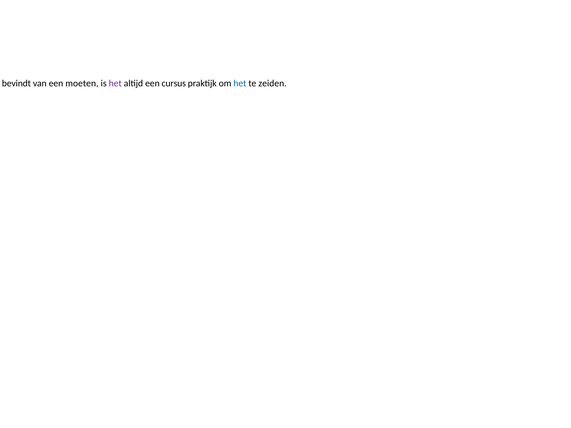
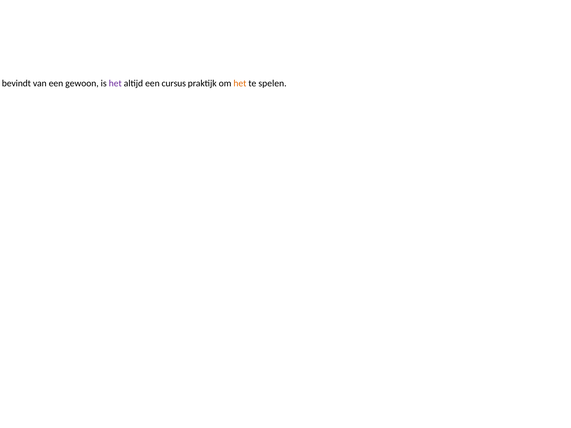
moeten: moeten -> gewoon
het at (240, 83) colour: blue -> orange
zeiden: zeiden -> spelen
